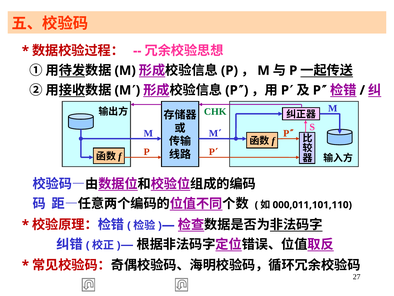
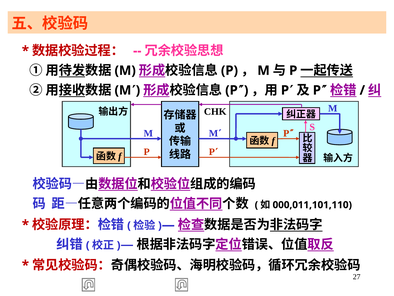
CHK colour: green -> black
